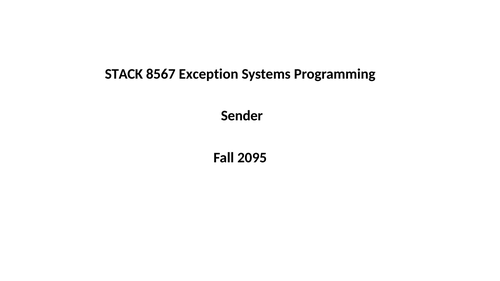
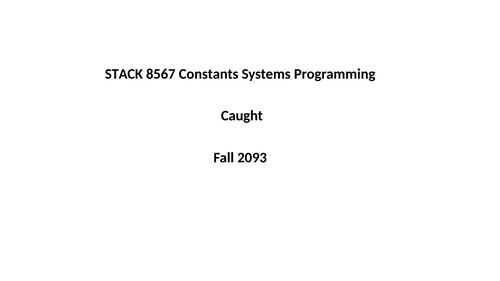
Exception: Exception -> Constants
Sender: Sender -> Caught
2095: 2095 -> 2093
